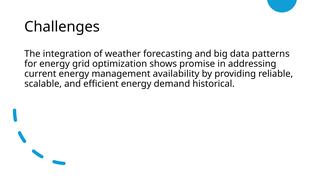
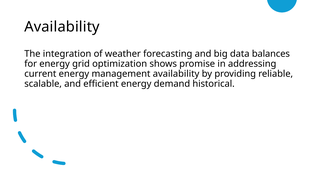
Challenges at (62, 27): Challenges -> Availability
patterns: patterns -> balances
